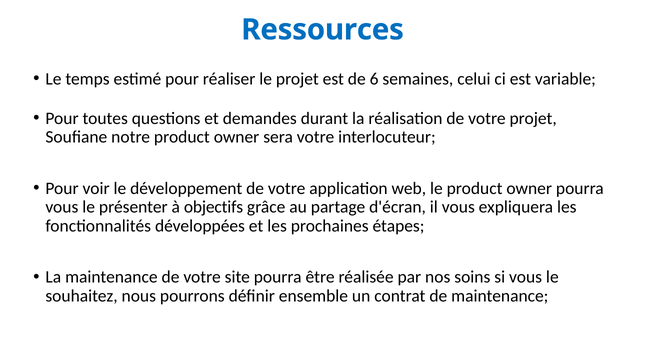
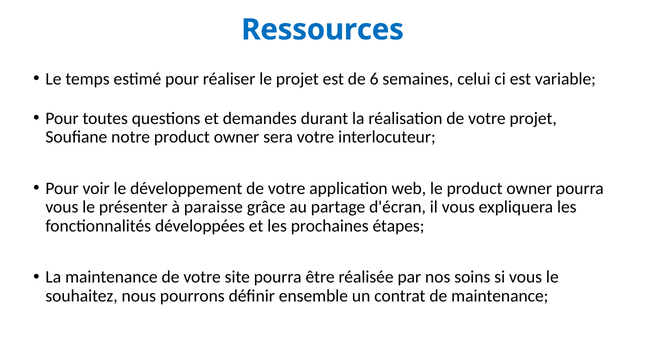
objectifs: objectifs -> paraisse
